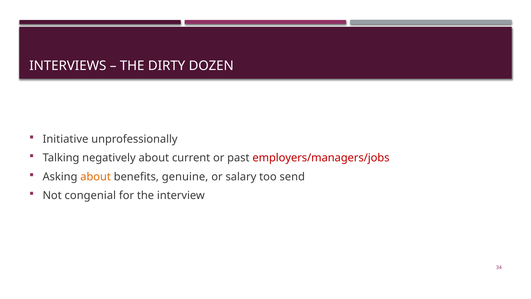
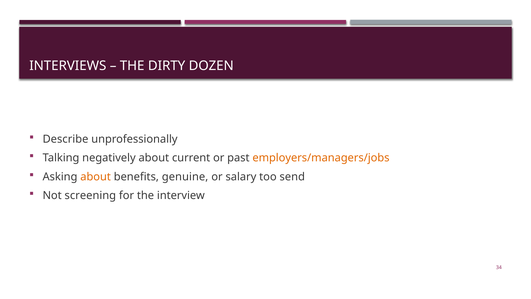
Initiative: Initiative -> Describe
employers/managers/jobs colour: red -> orange
congenial: congenial -> screening
